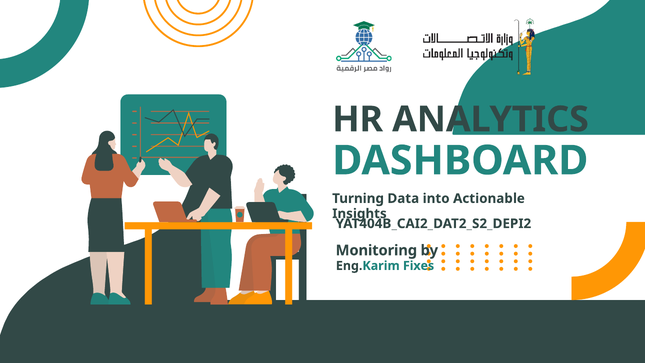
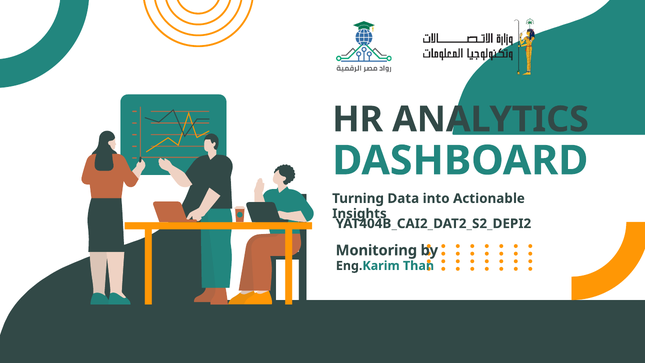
Fixes: Fixes -> Than
